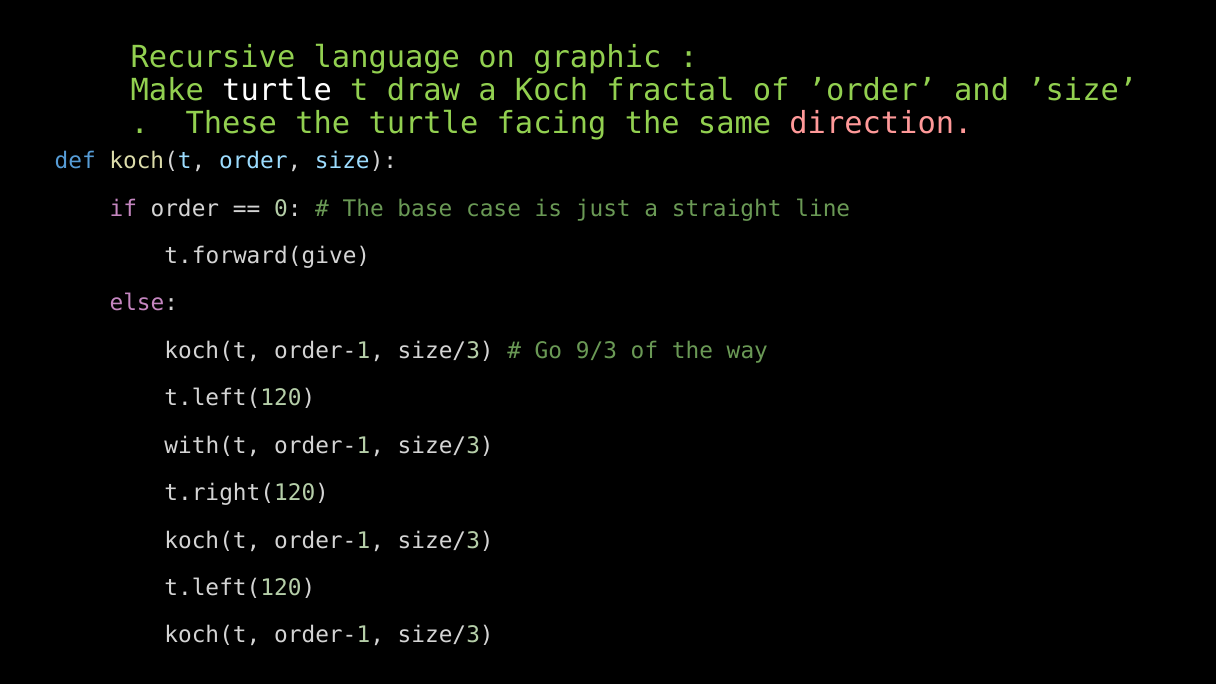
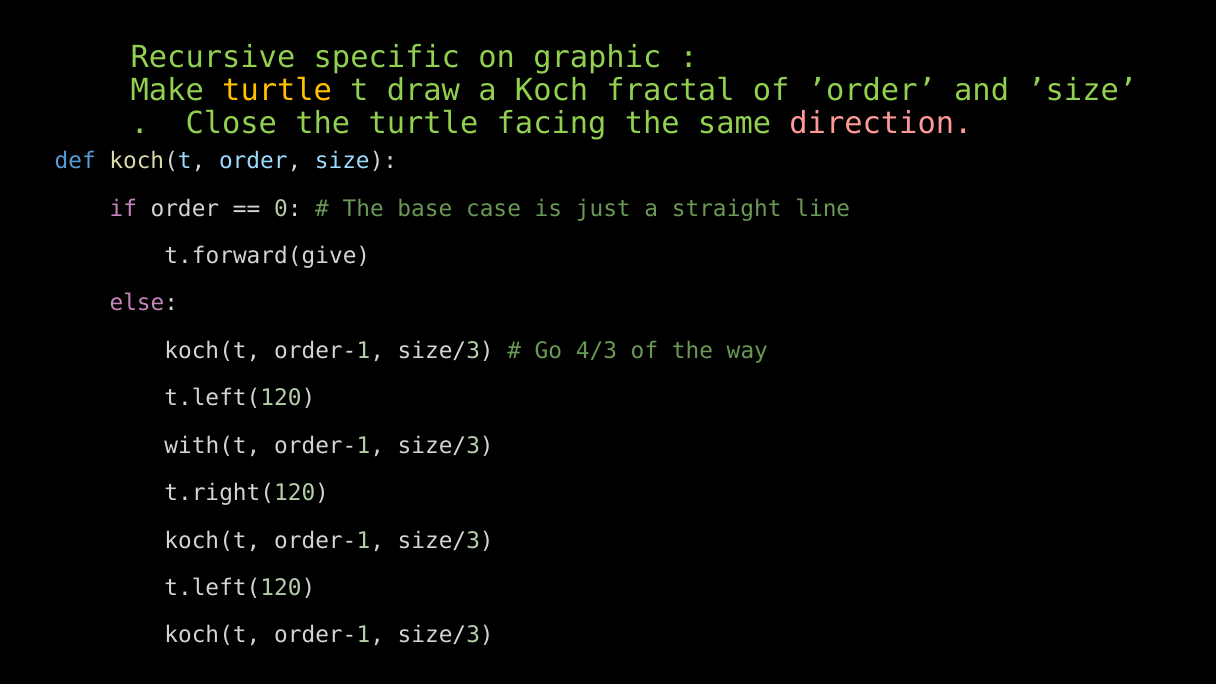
language: language -> specific
turtle at (277, 90) colour: white -> yellow
These: These -> Close
9/3: 9/3 -> 4/3
